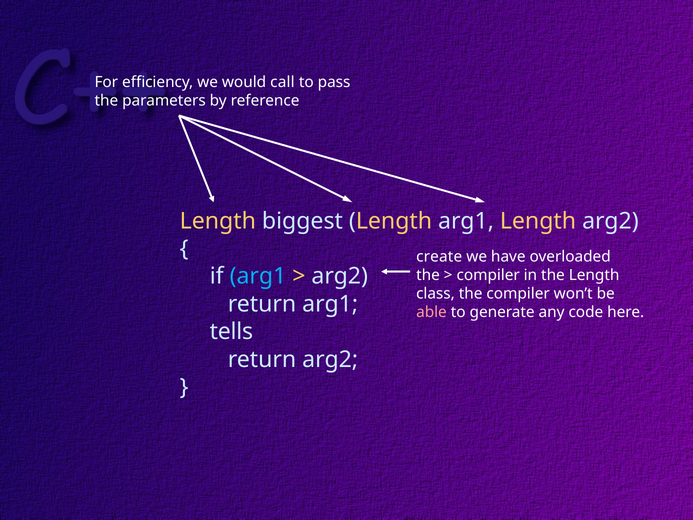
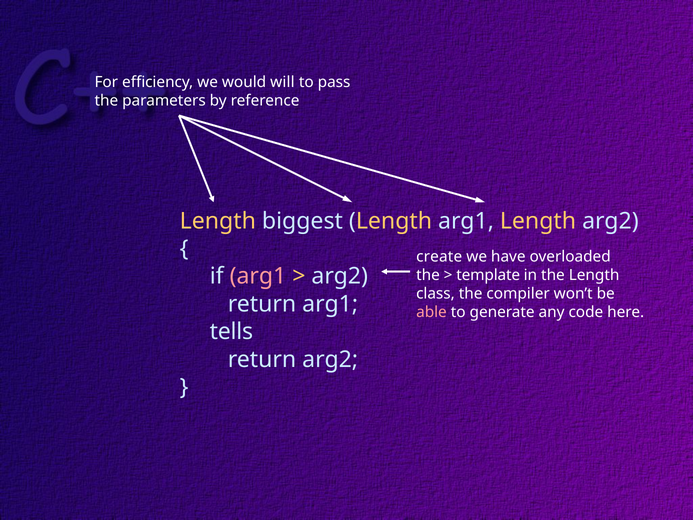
call: call -> will
arg1 at (258, 276) colour: light blue -> pink
compiler at (488, 275): compiler -> template
